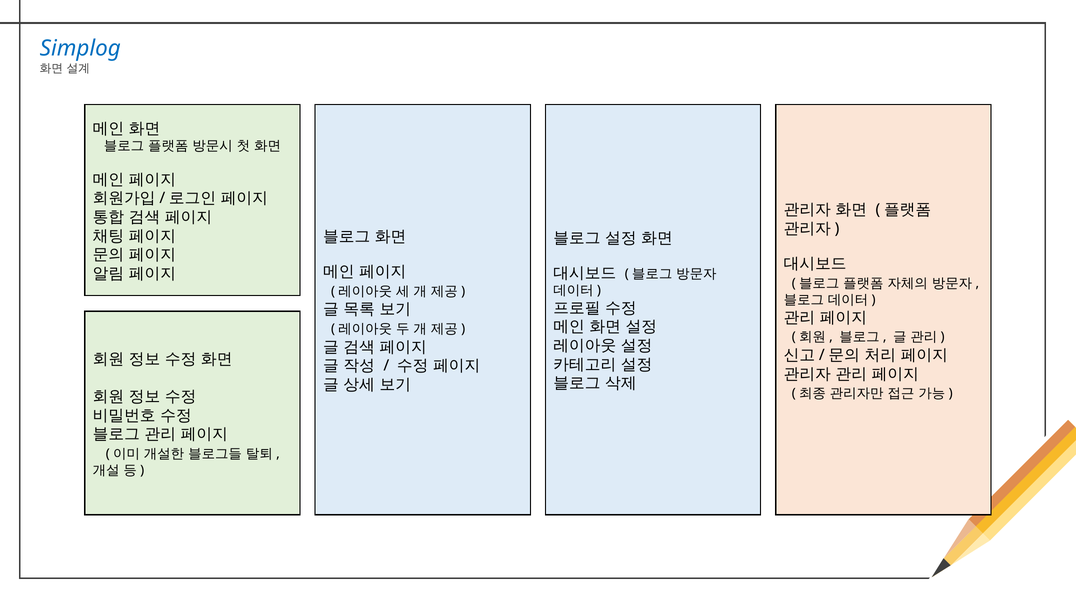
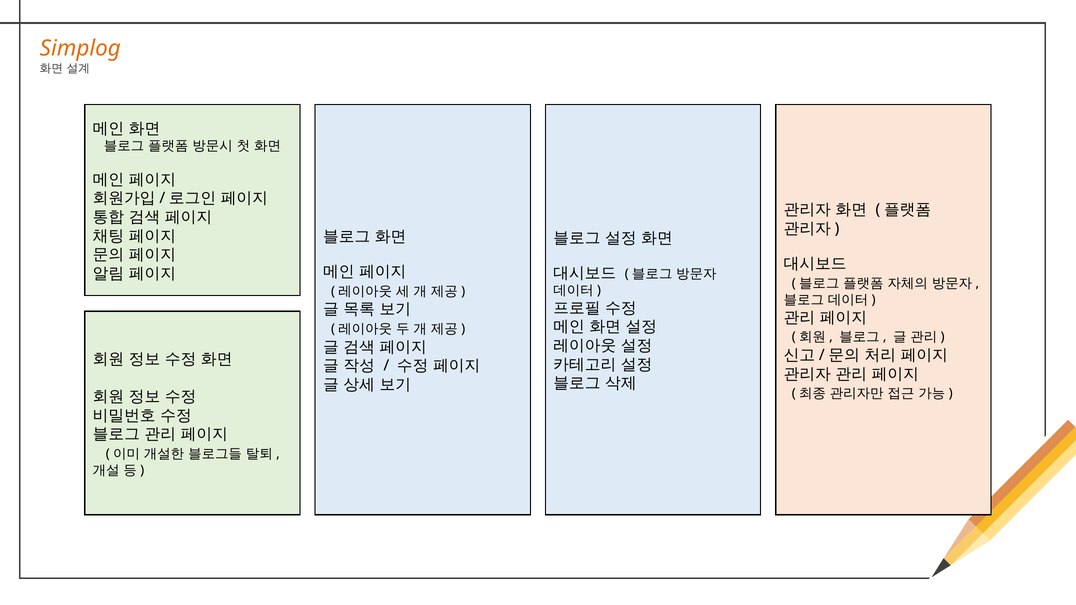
Simplog colour: blue -> orange
